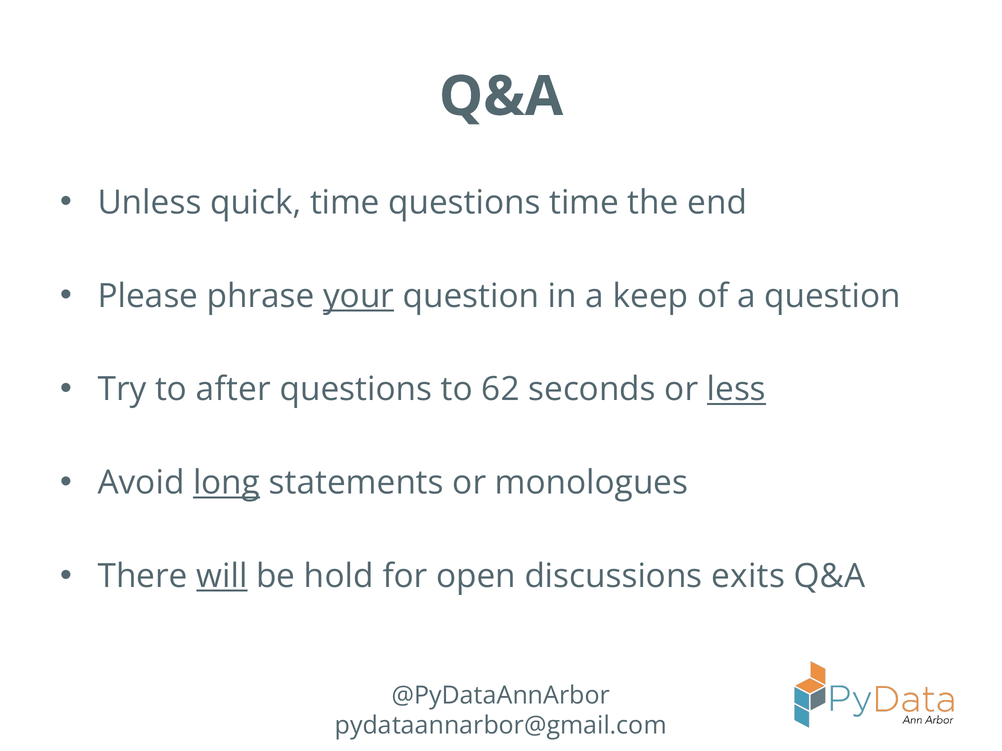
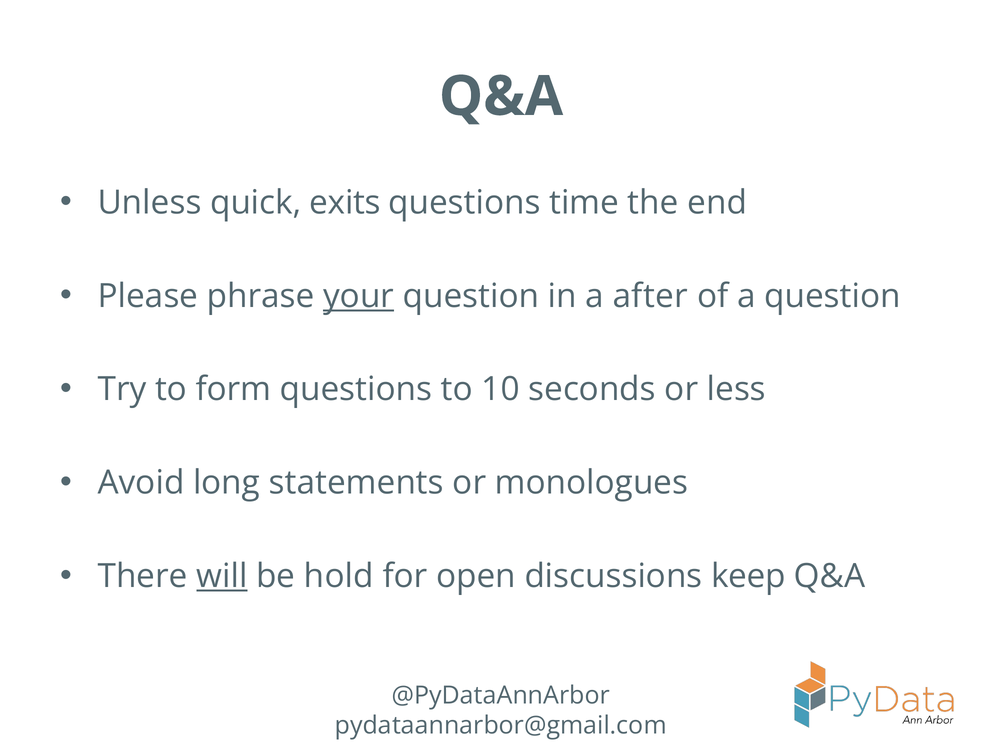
quick time: time -> exits
keep: keep -> after
after: after -> form
62: 62 -> 10
less underline: present -> none
long underline: present -> none
exits: exits -> keep
